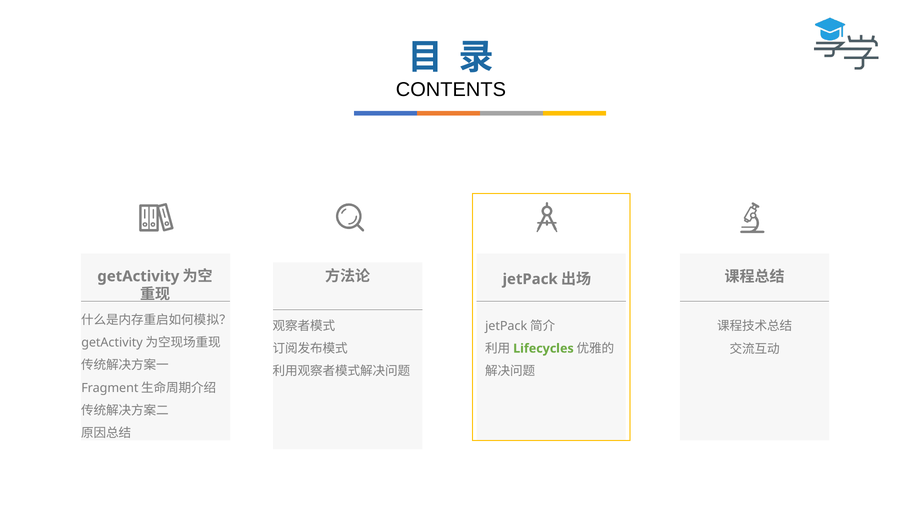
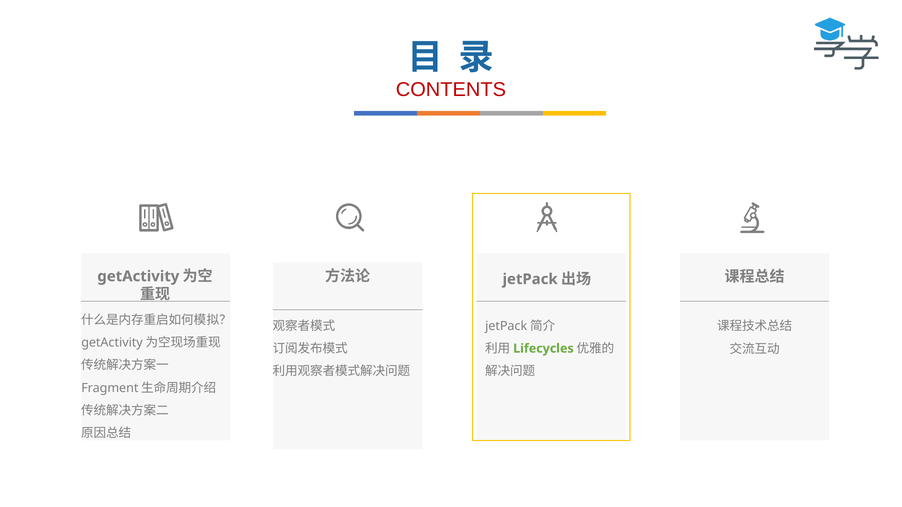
CONTENTS colour: black -> red
